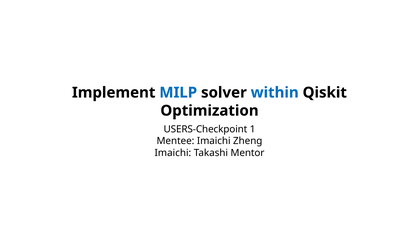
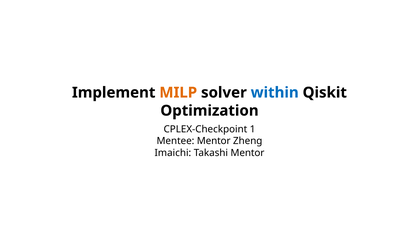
MILP colour: blue -> orange
USERS-Checkpoint: USERS-Checkpoint -> CPLEX-Checkpoint
Mentee Imaichi: Imaichi -> Mentor
